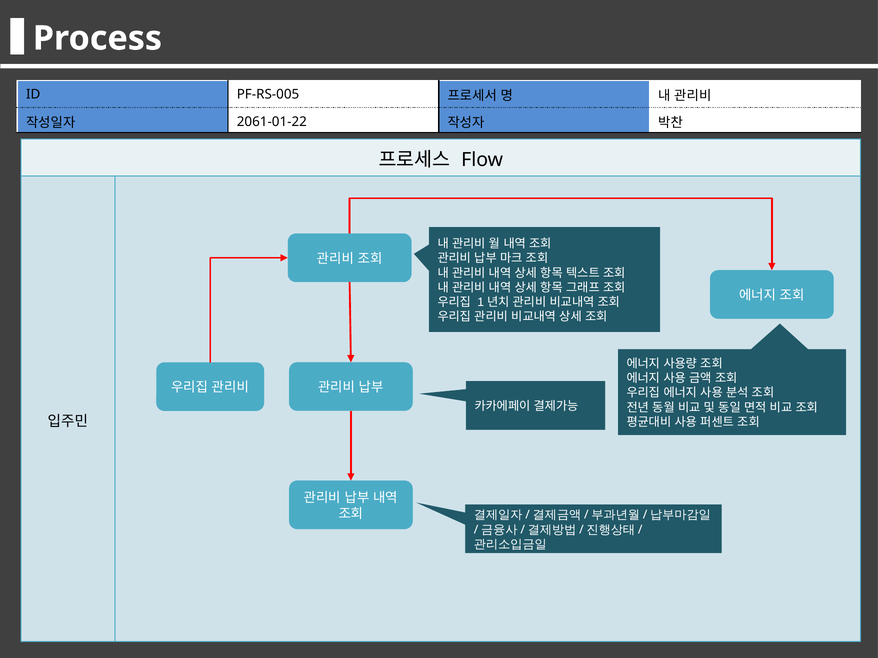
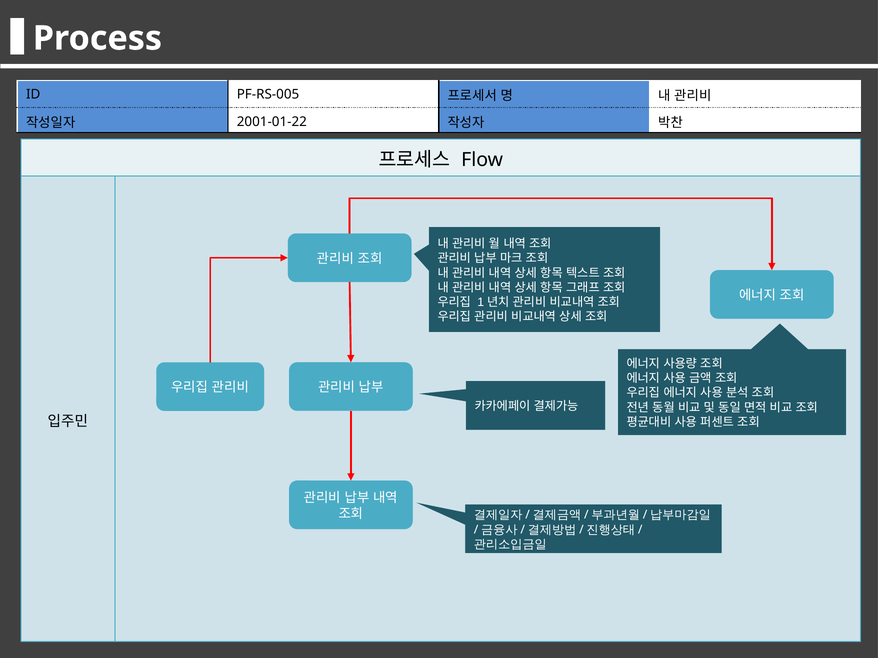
2061-01-22: 2061-01-22 -> 2001-01-22
